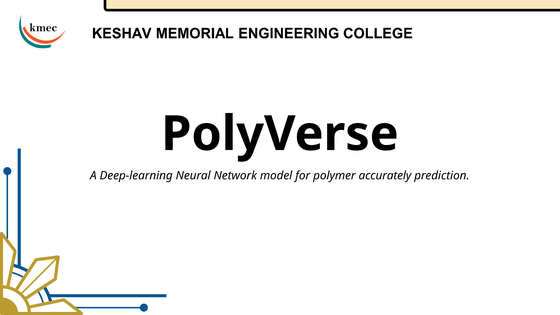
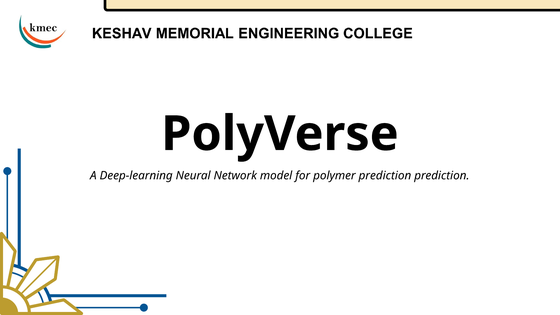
polymer accurately: accurately -> prediction
